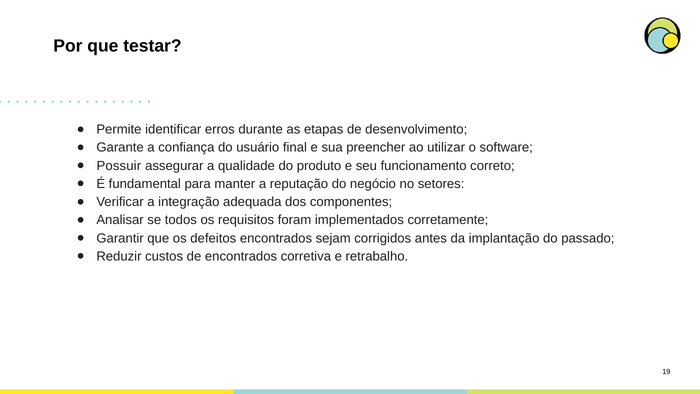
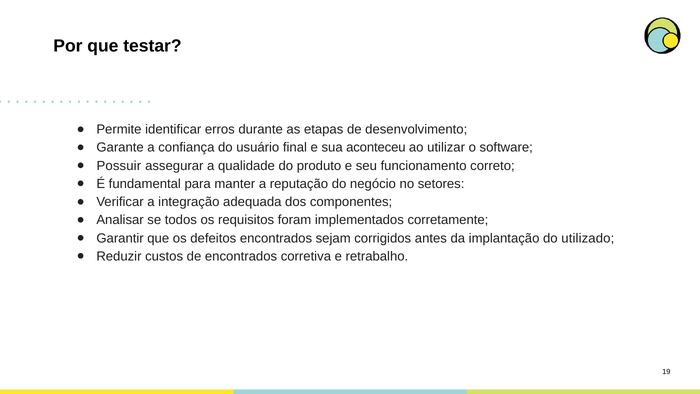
preencher: preencher -> aconteceu
passado: passado -> utilizado
